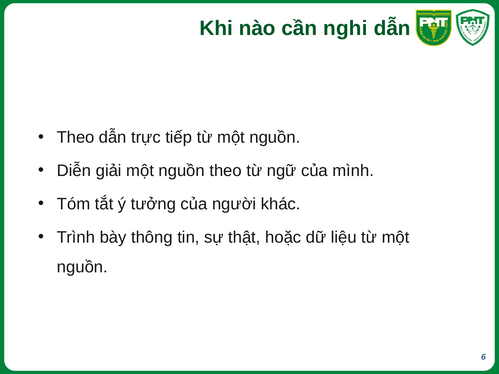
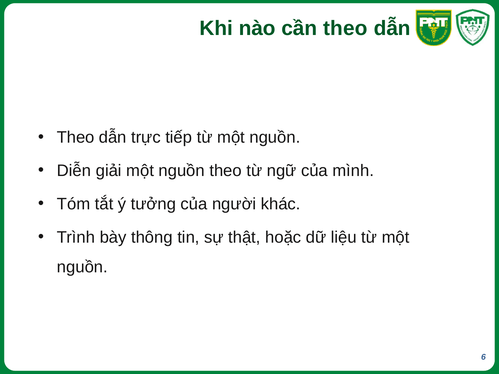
cần nghi: nghi -> theo
